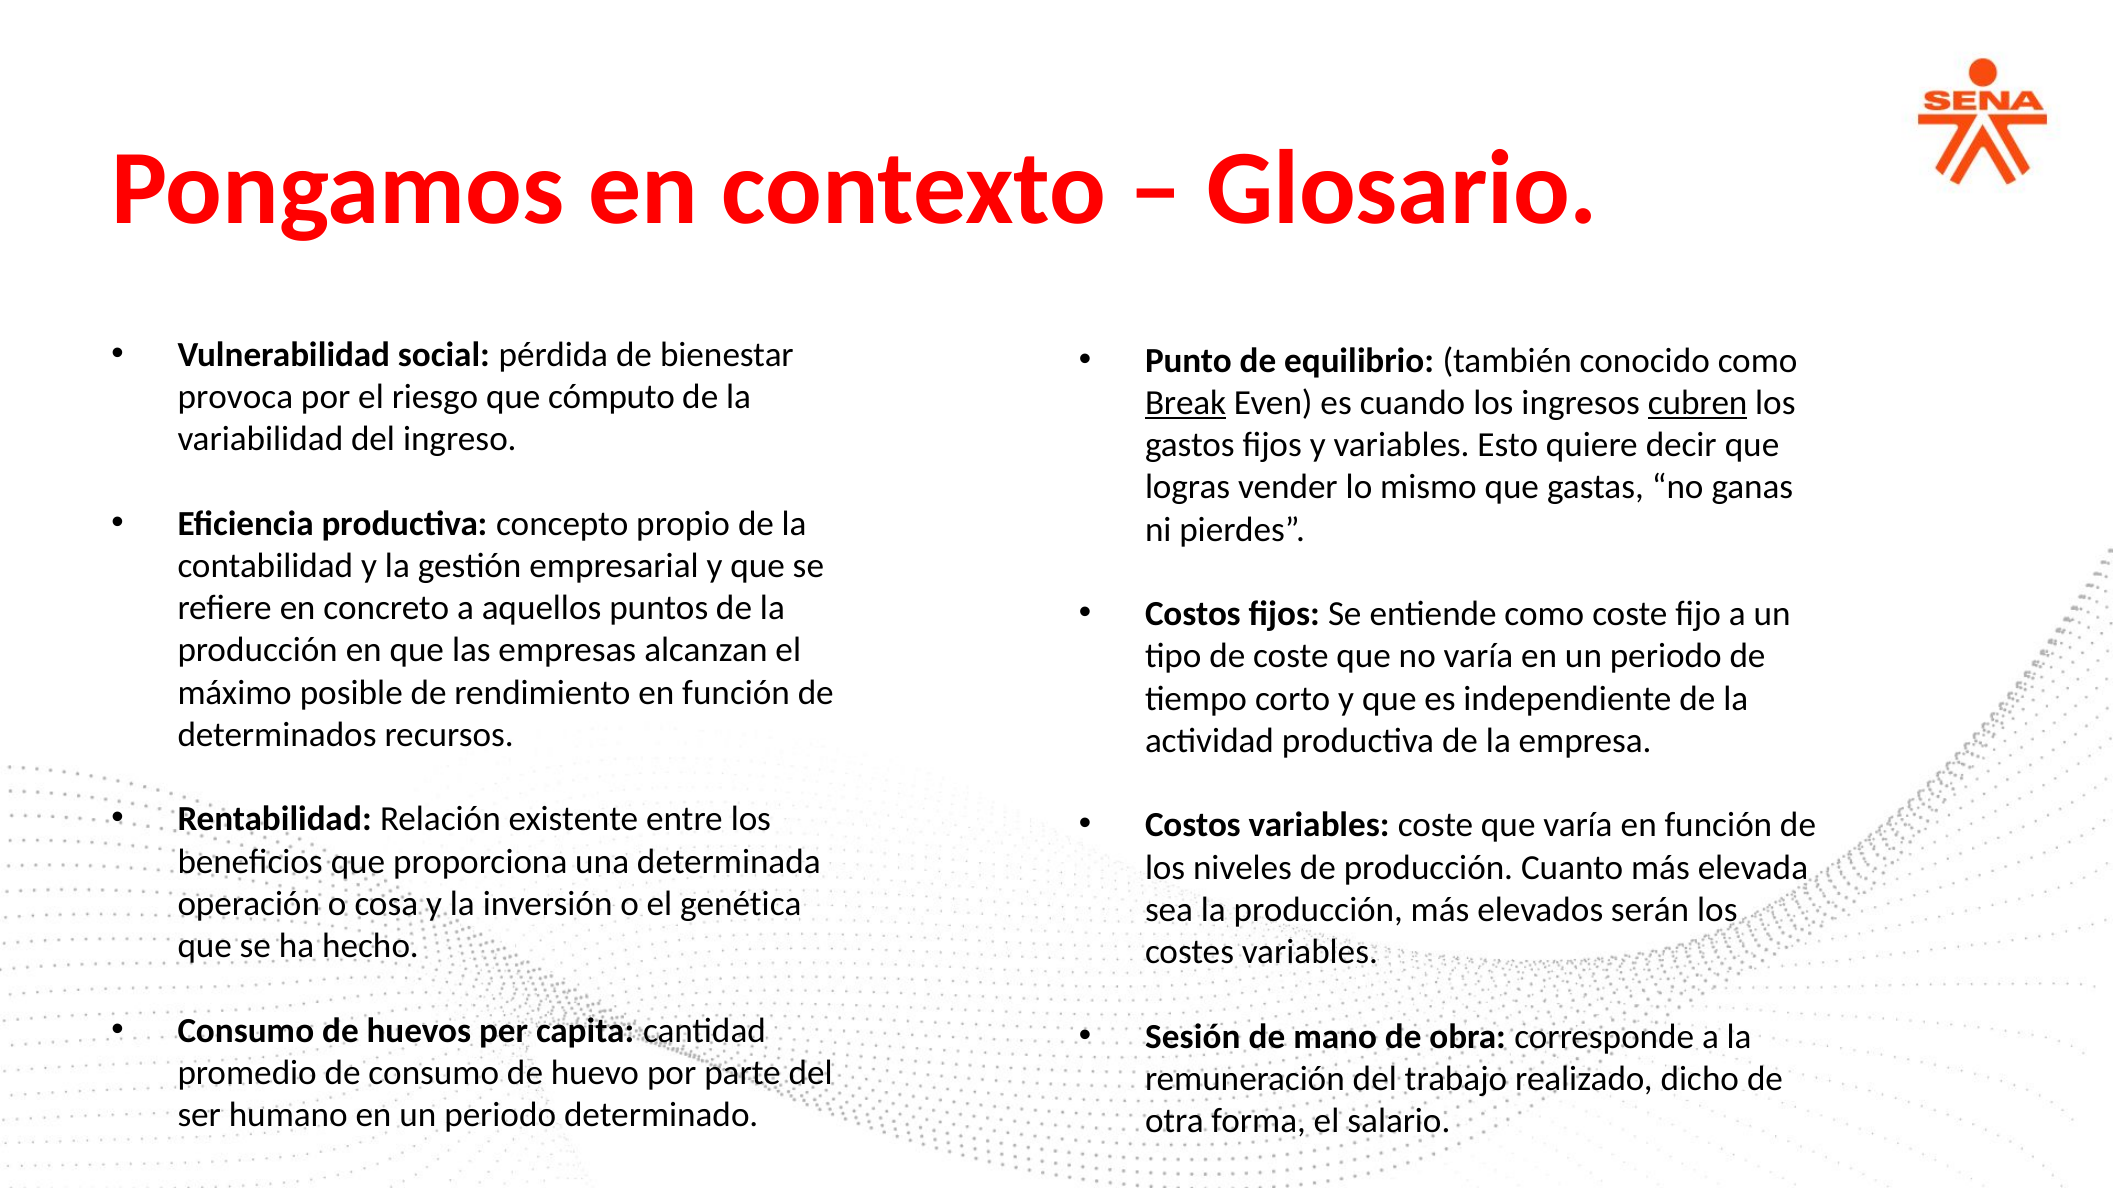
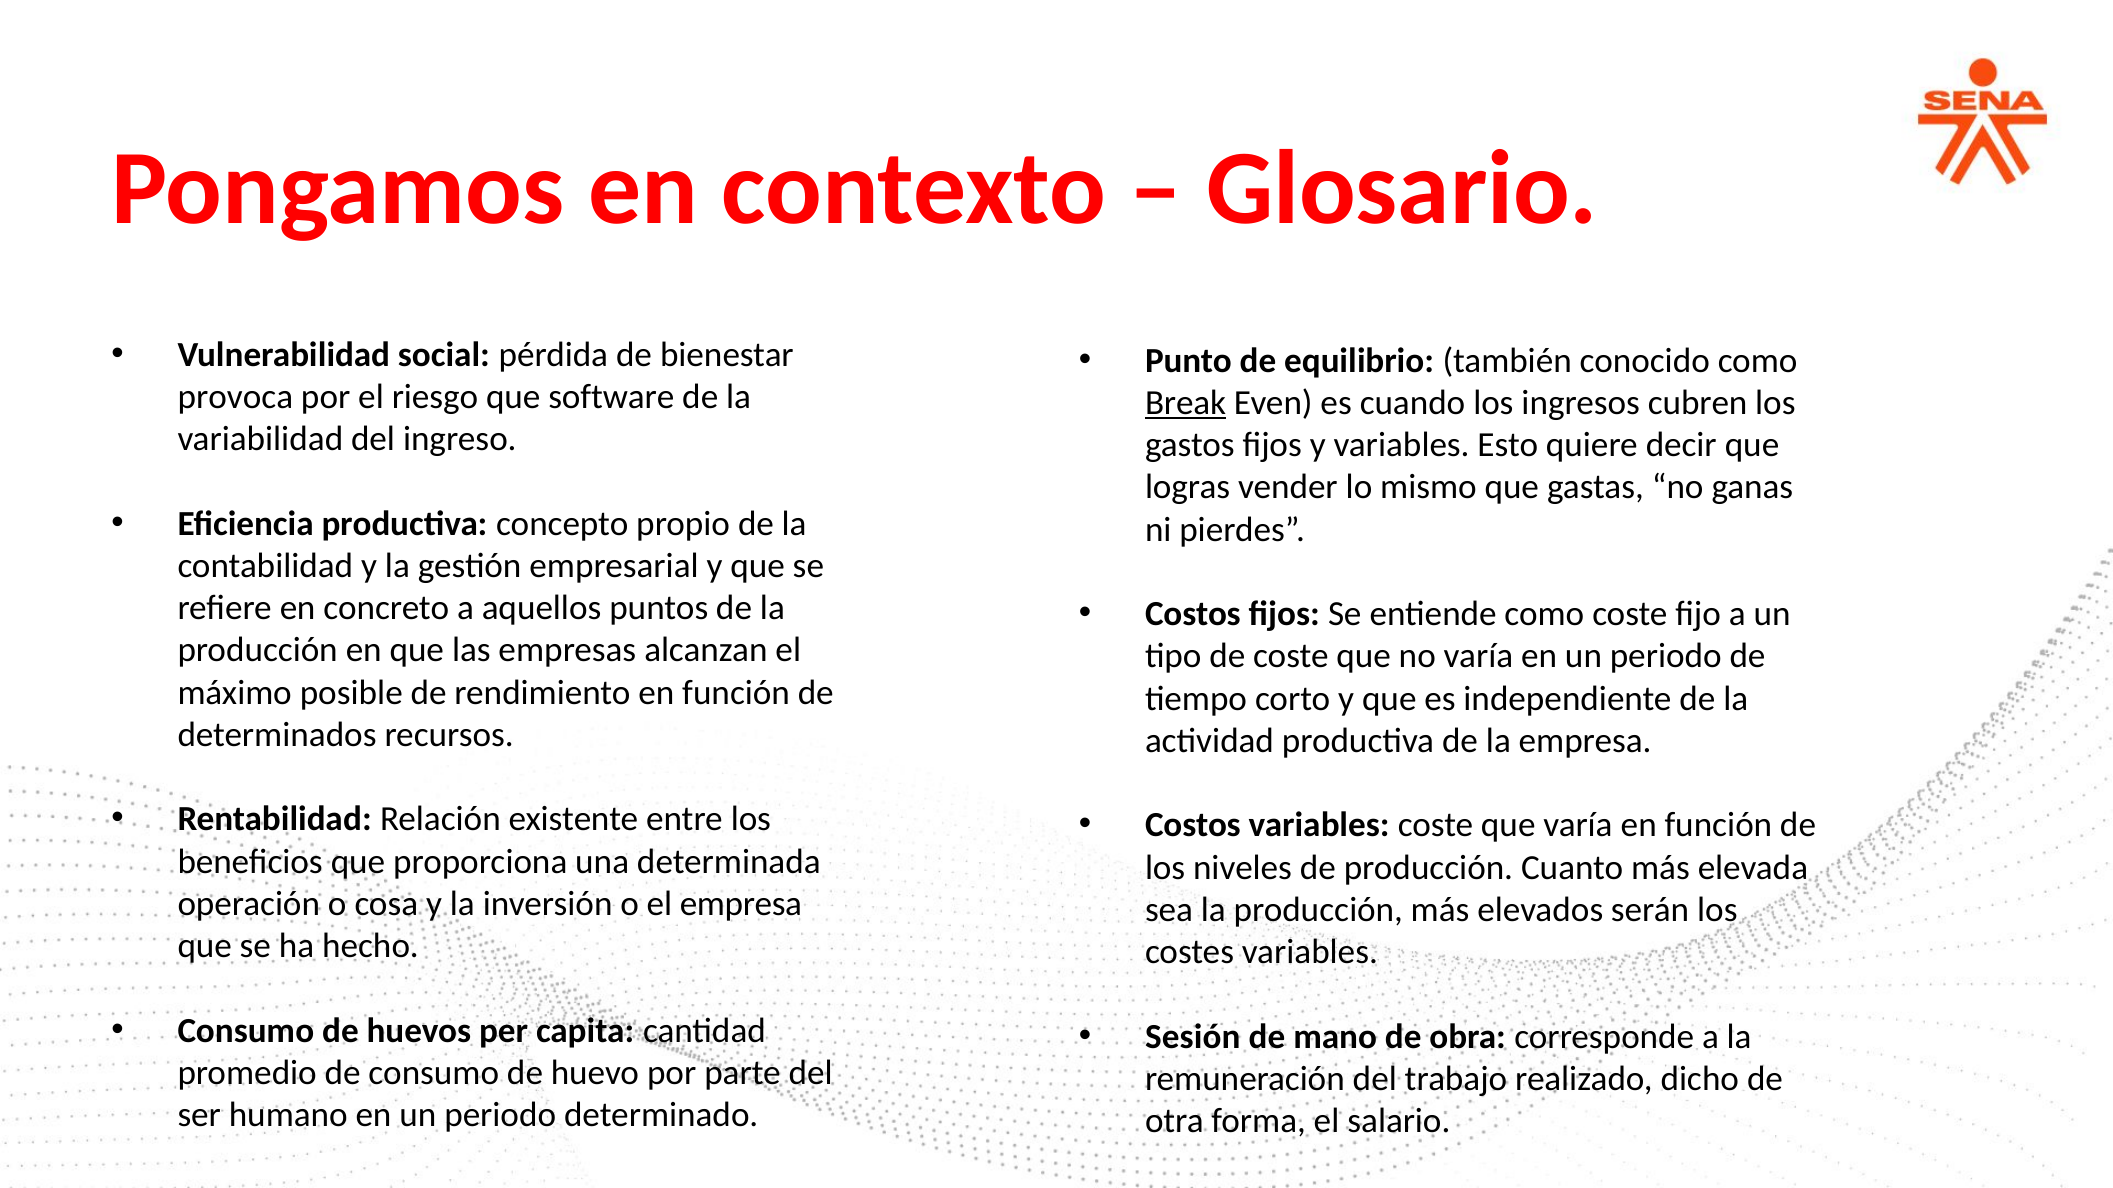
cómputo: cómputo -> software
cubren underline: present -> none
el genética: genética -> empresa
